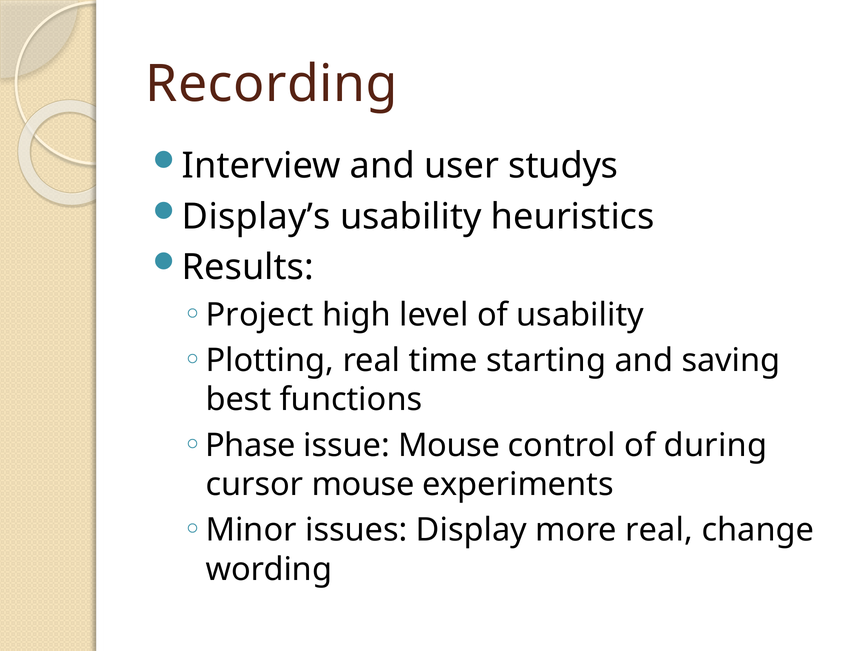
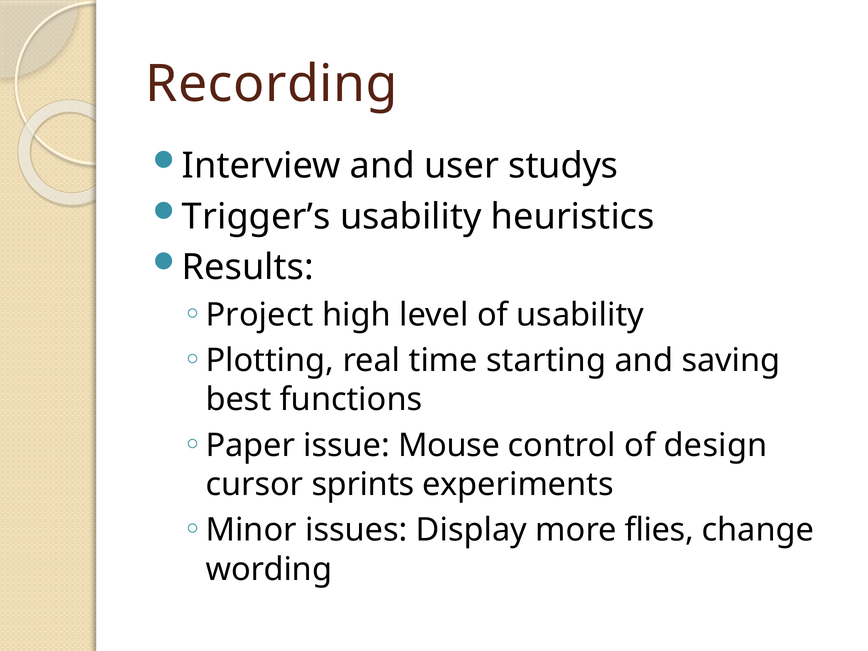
Display’s: Display’s -> Trigger’s
Phase: Phase -> Paper
during: during -> design
cursor mouse: mouse -> sprints
more real: real -> flies
